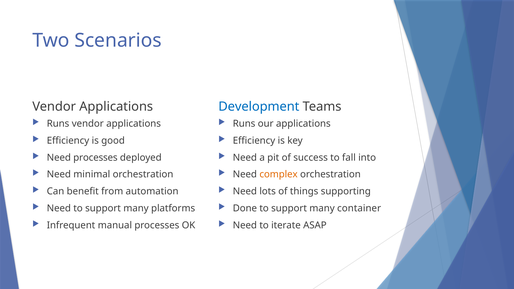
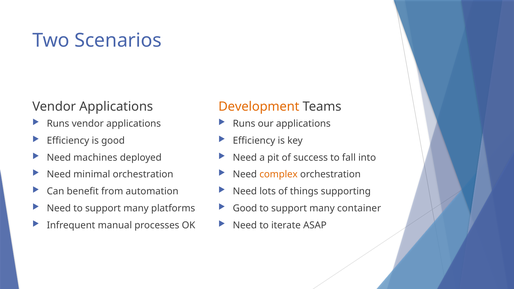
Development colour: blue -> orange
Need processes: processes -> machines
Done at (245, 208): Done -> Good
